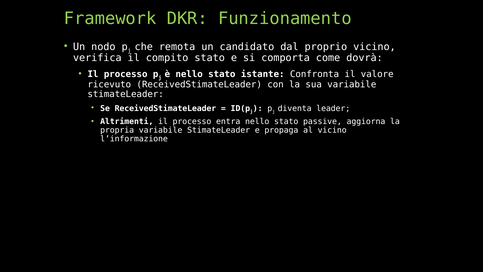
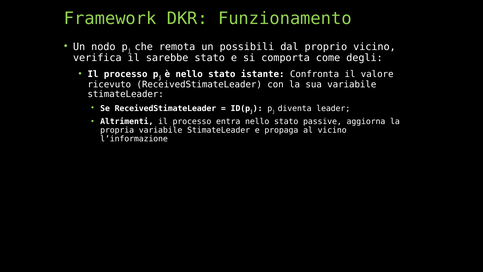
candidato: candidato -> possibili
compito: compito -> sarebbe
dovrà: dovrà -> degli
